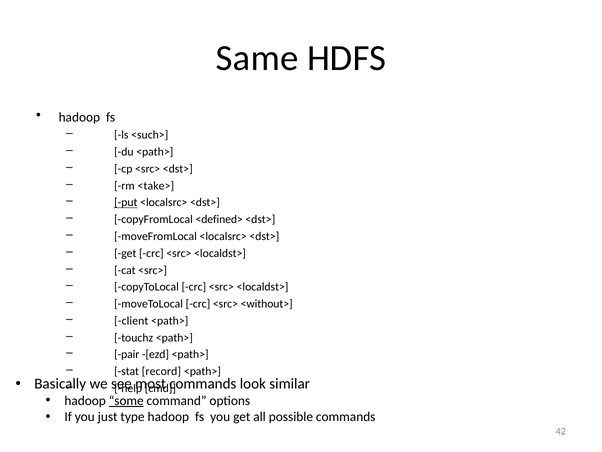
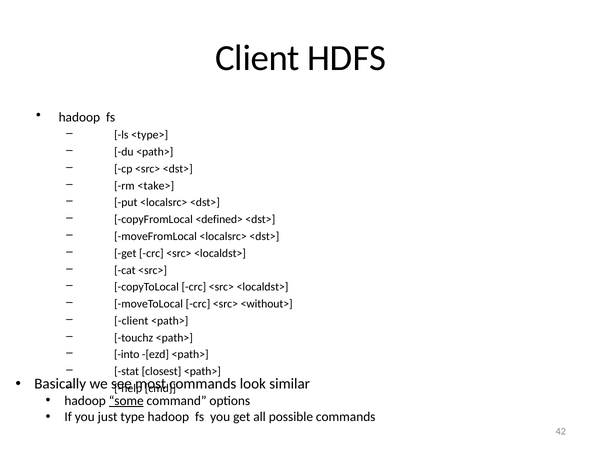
Same at (257, 58): Same -> Client
<such>: <such> -> <type>
put underline: present -> none
pair: pair -> into
record: record -> closest
